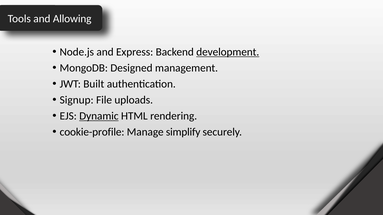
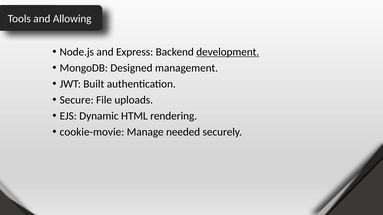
Signup: Signup -> Secure
Dynamic underline: present -> none
cookie-profile: cookie-profile -> cookie-movie
simplify: simplify -> needed
